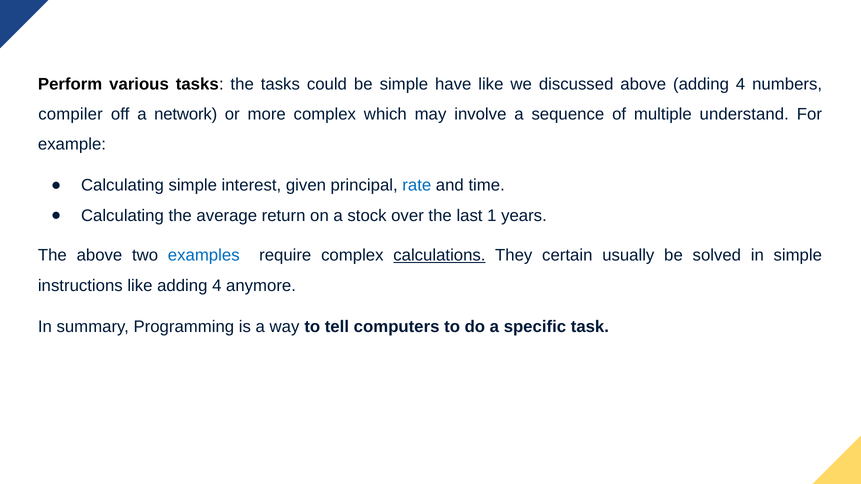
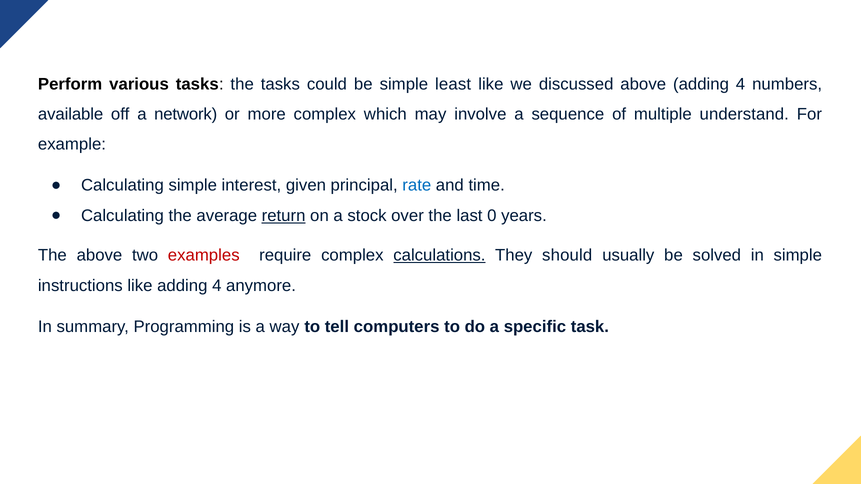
have: have -> least
compiler: compiler -> available
return underline: none -> present
1: 1 -> 0
examples colour: blue -> red
certain: certain -> should
